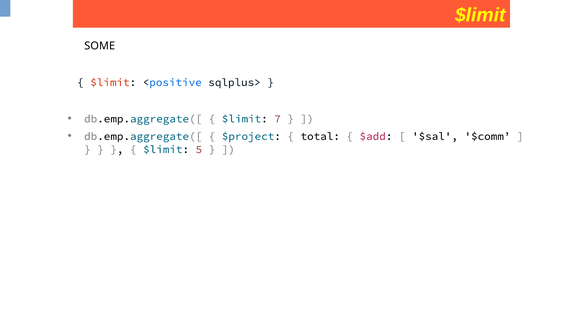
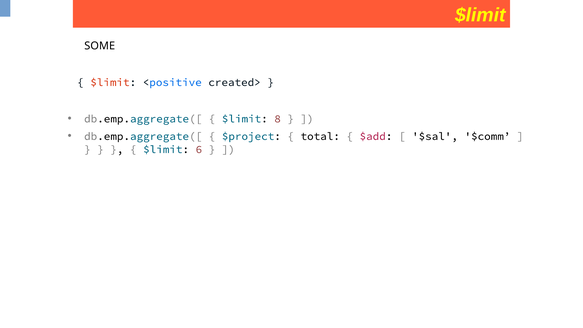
sqlplus>: sqlplus> -> created>
7: 7 -> 8
5: 5 -> 6
